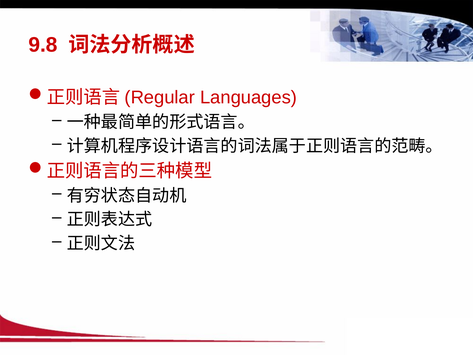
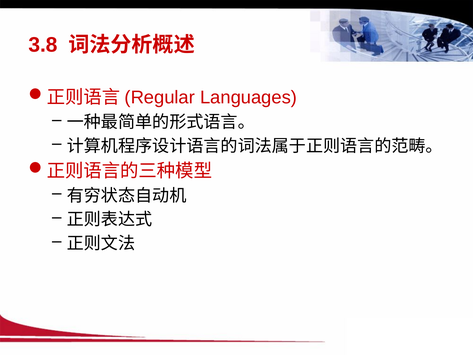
9.8: 9.8 -> 3.8
